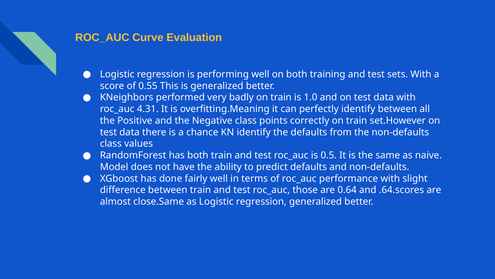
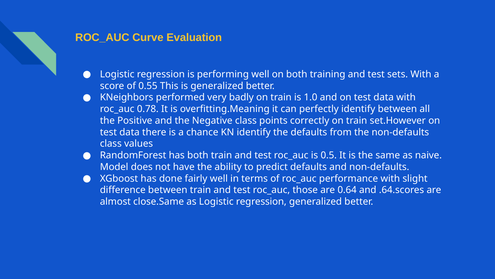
4.31: 4.31 -> 0.78
